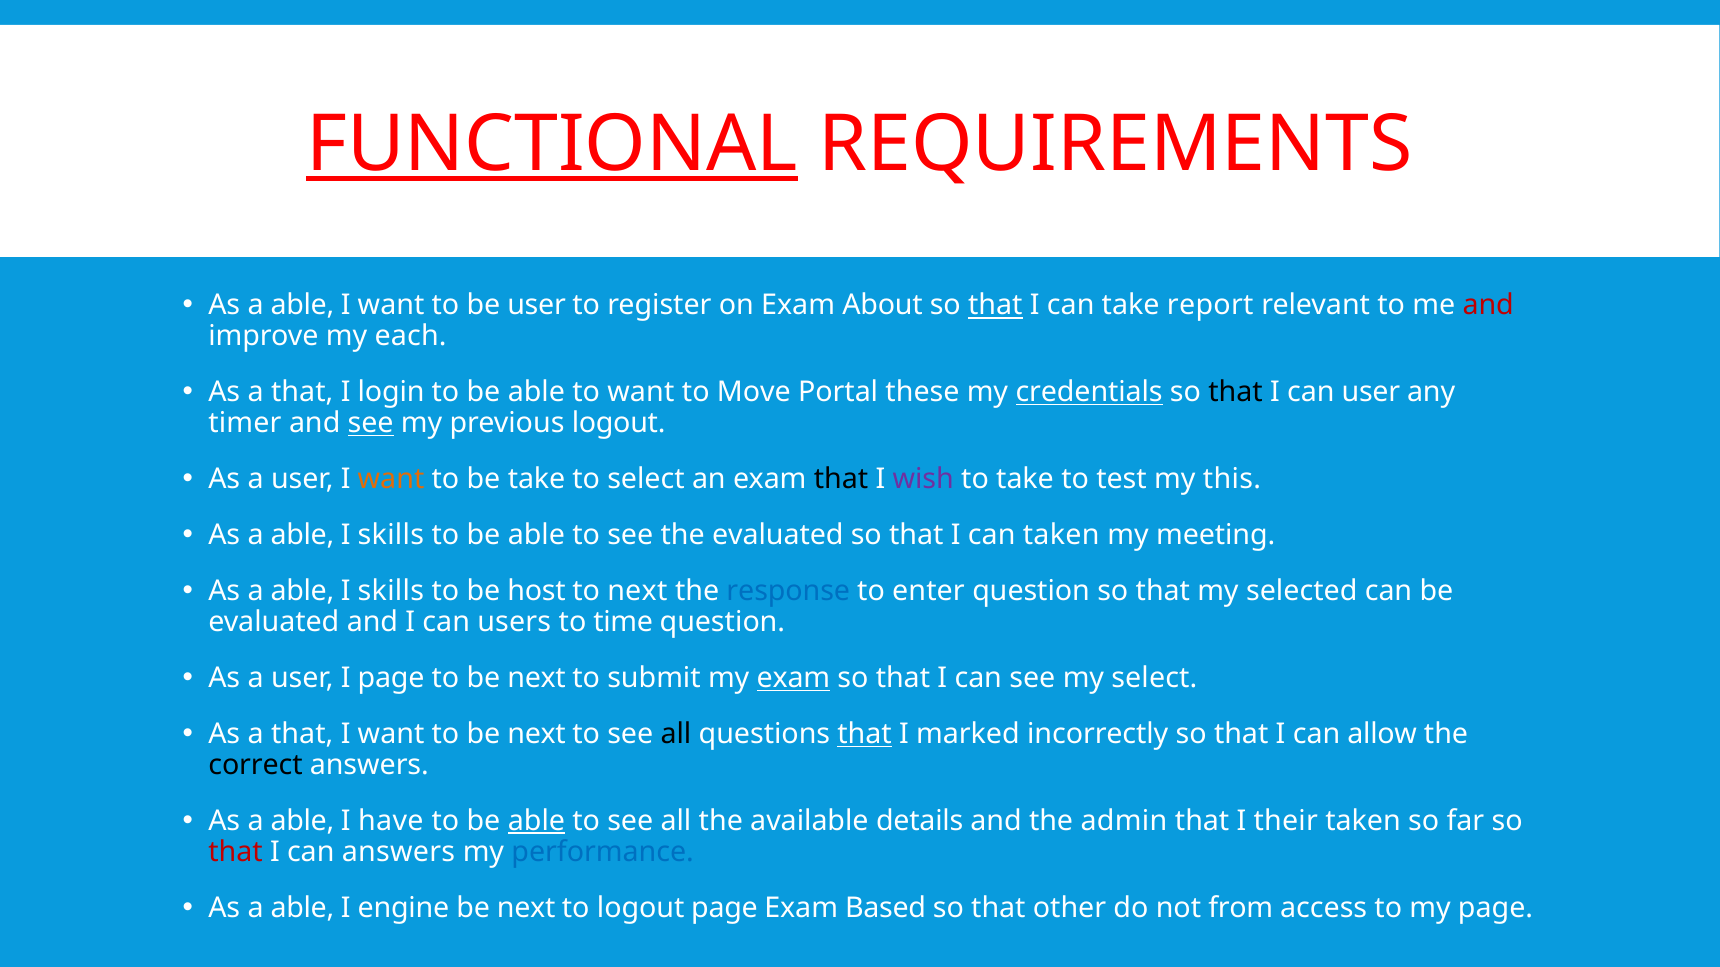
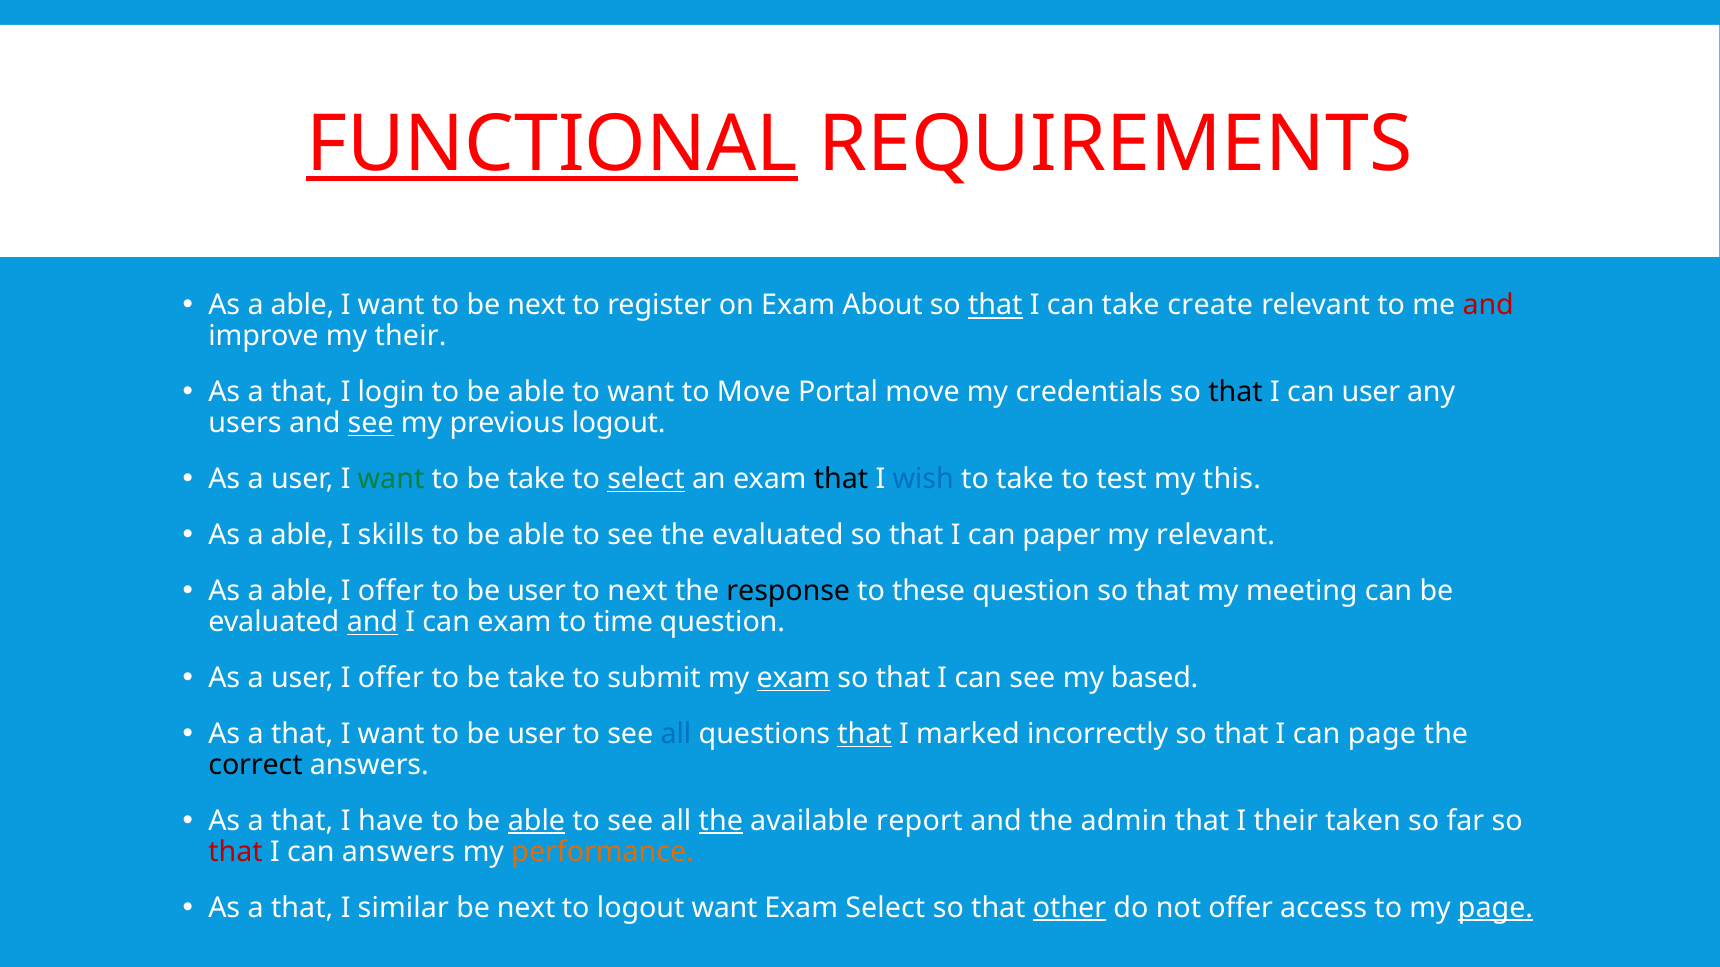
to be user: user -> next
report: report -> create
my each: each -> their
Portal these: these -> move
credentials underline: present -> none
timer: timer -> users
want at (391, 479) colour: orange -> green
select at (646, 479) underline: none -> present
wish colour: purple -> blue
can taken: taken -> paper
my meeting: meeting -> relevant
skills at (391, 591): skills -> offer
host at (537, 591): host -> user
response colour: blue -> black
enter: enter -> these
selected: selected -> meeting
and at (372, 622) underline: none -> present
can users: users -> exam
user I page: page -> offer
next at (537, 678): next -> take
my select: select -> based
want to be next: next -> user
all at (676, 734) colour: black -> blue
can allow: allow -> page
able at (302, 821): able -> that
the at (721, 821) underline: none -> present
details: details -> report
performance colour: blue -> orange
able at (302, 908): able -> that
engine: engine -> similar
logout page: page -> want
Exam Based: Based -> Select
other underline: none -> present
not from: from -> offer
page at (1496, 908) underline: none -> present
